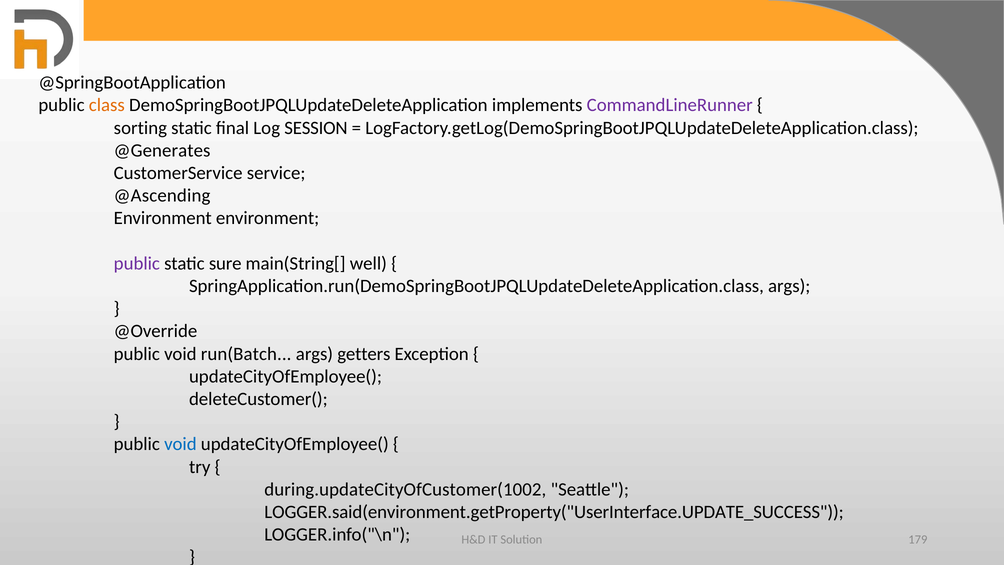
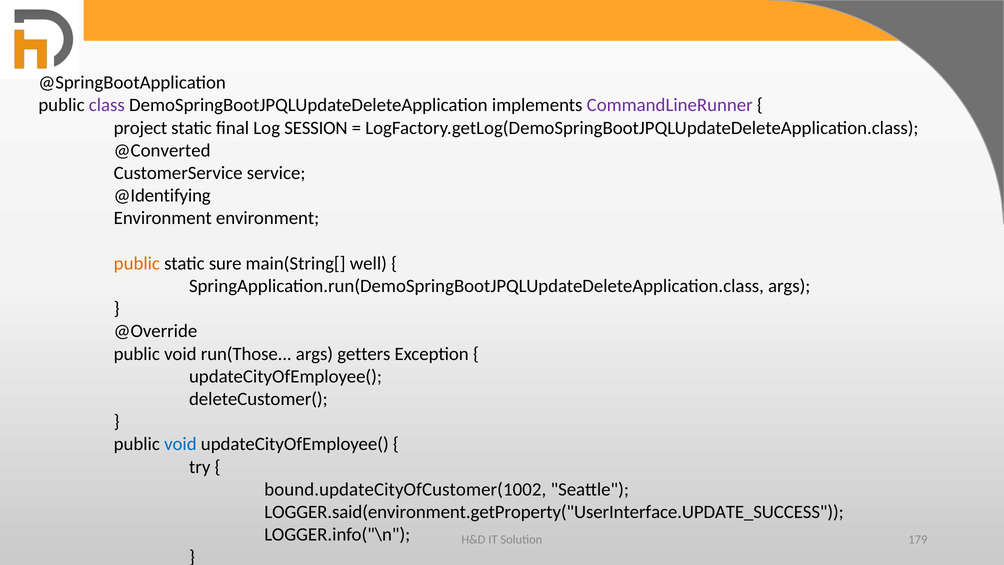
class colour: orange -> purple
sorting: sorting -> project
@Generates: @Generates -> @Converted
@Ascending: @Ascending -> @Identifying
public at (137, 263) colour: purple -> orange
run(Batch: run(Batch -> run(Those
during.updateCityOfCustomer(1002: during.updateCityOfCustomer(1002 -> bound.updateCityOfCustomer(1002
